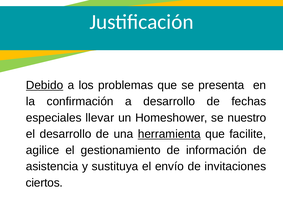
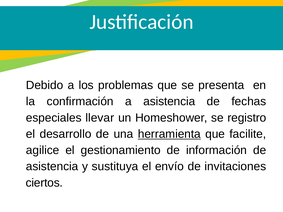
Debido underline: present -> none
a desarrollo: desarrollo -> asistencia
nuestro: nuestro -> registro
